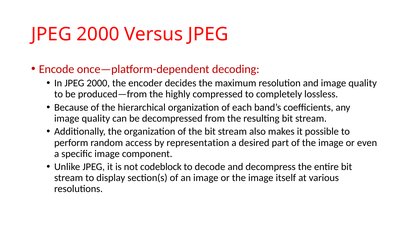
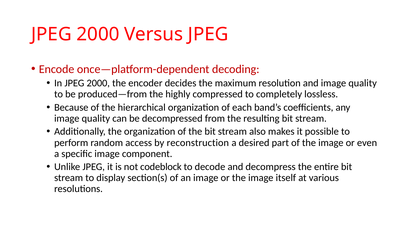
representation: representation -> reconstruction
